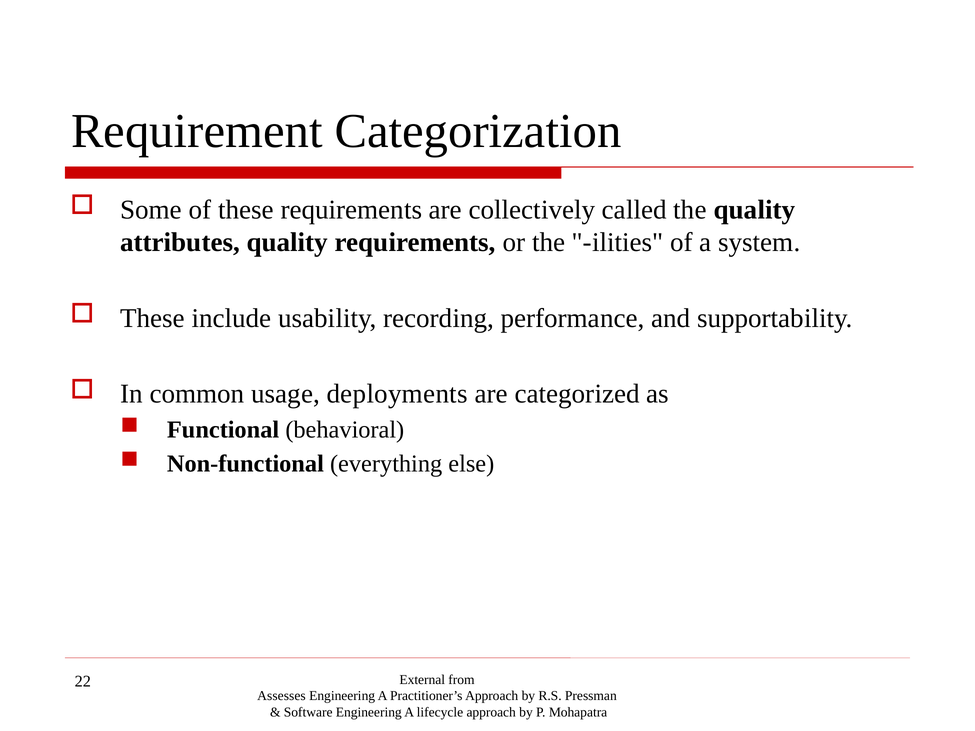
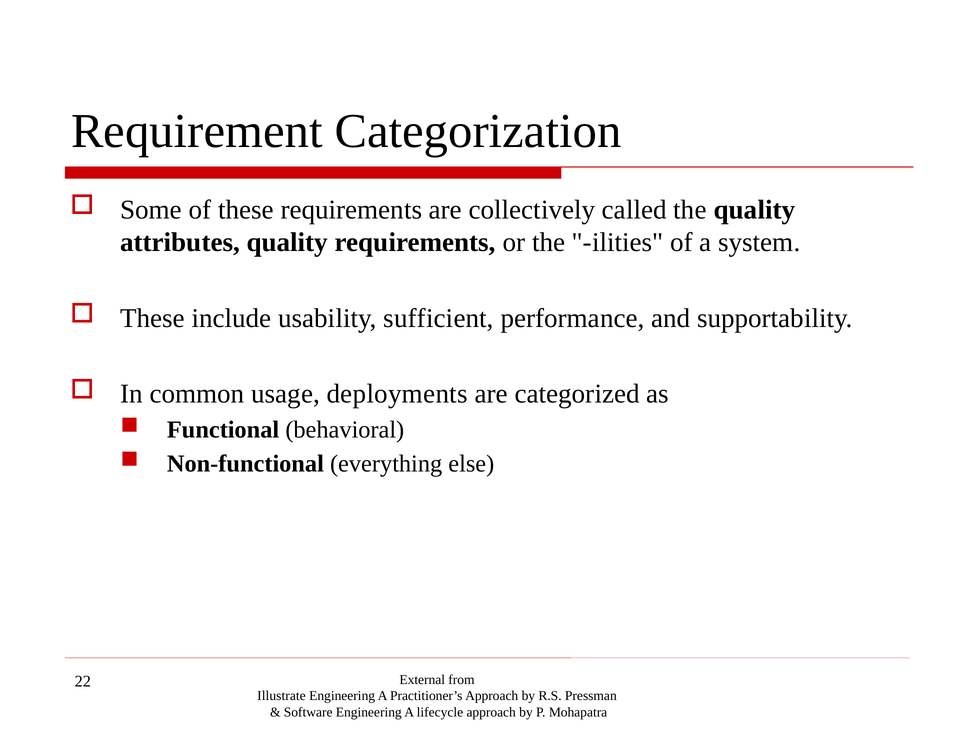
recording: recording -> sufficient
Assesses: Assesses -> Illustrate
